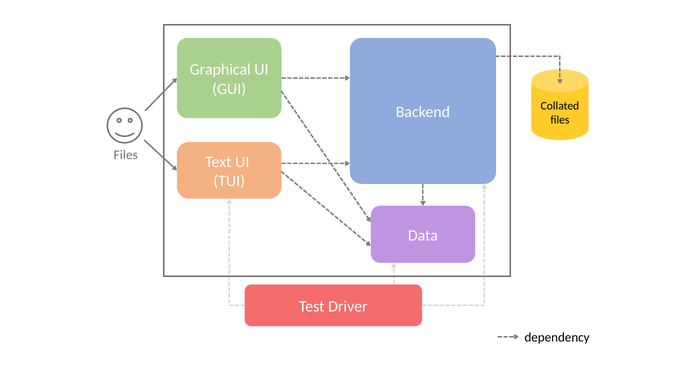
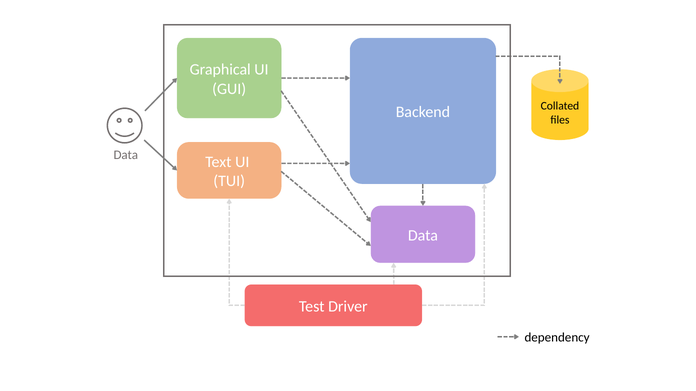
Files at (126, 155): Files -> Data
